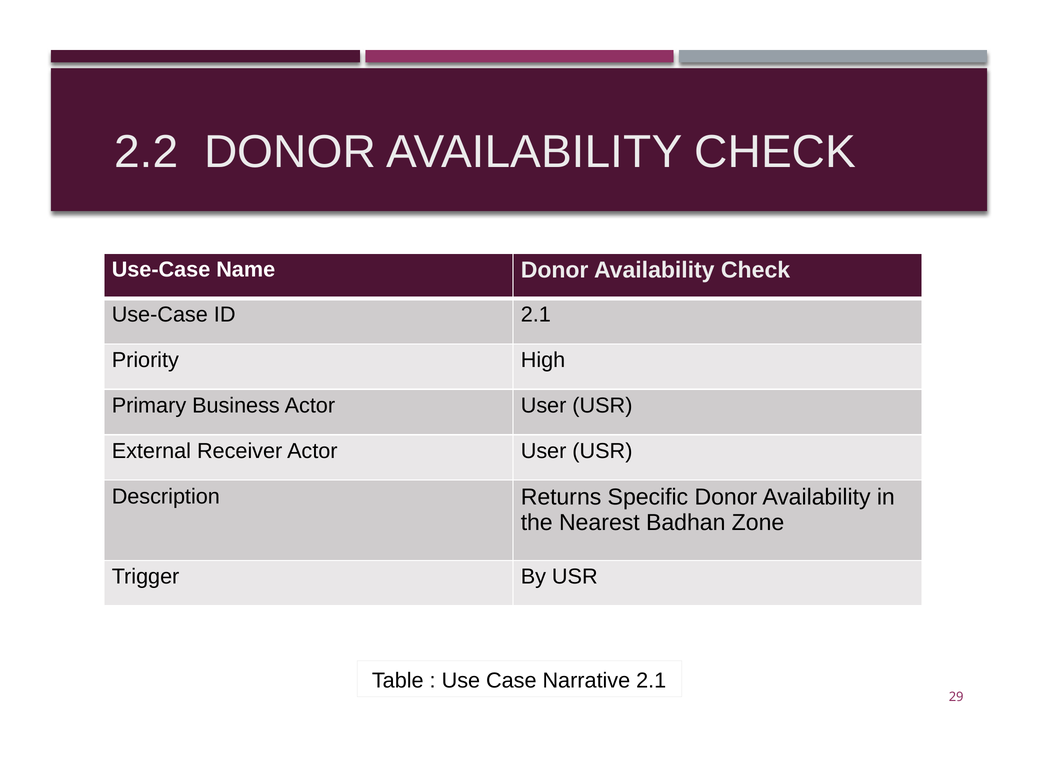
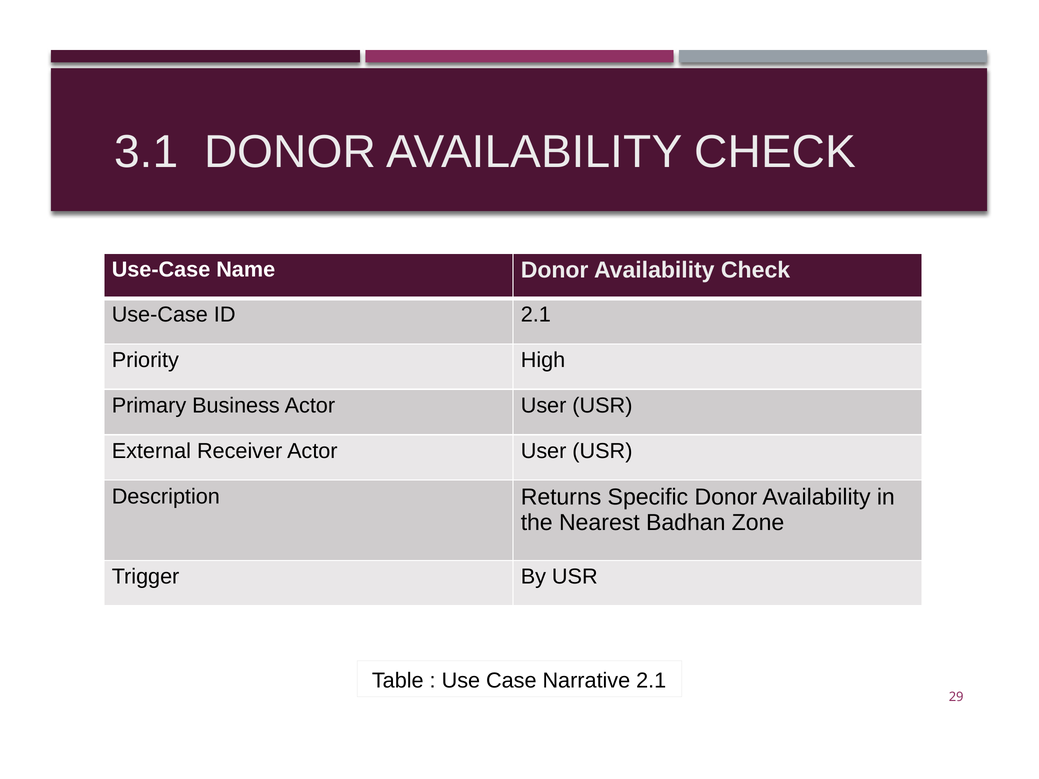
2.2: 2.2 -> 3.1
